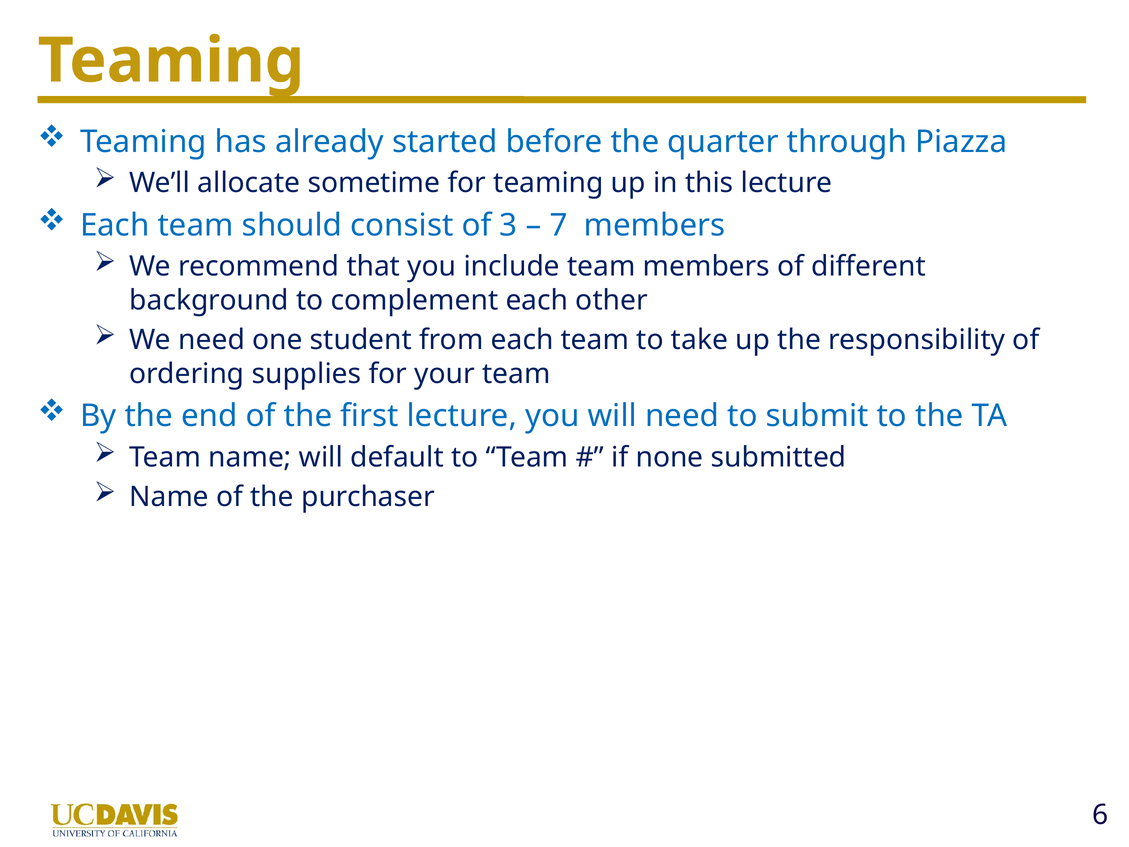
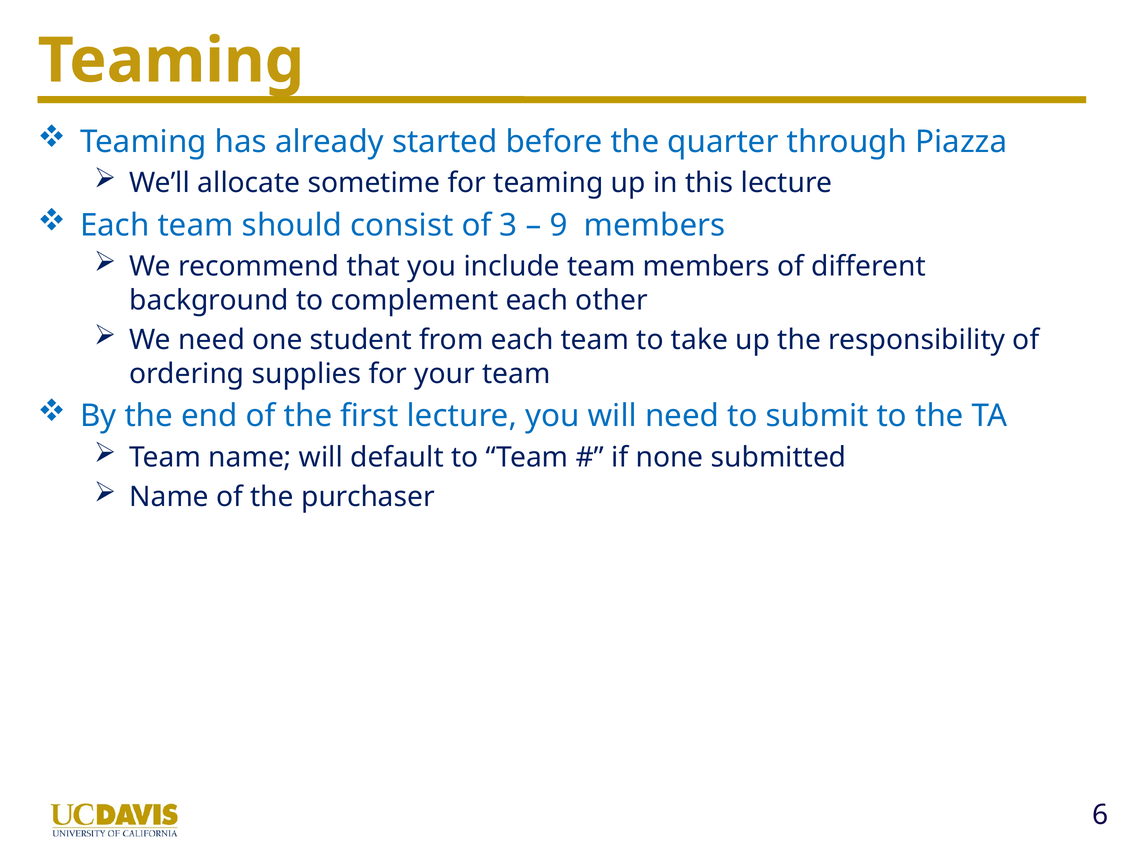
7: 7 -> 9
